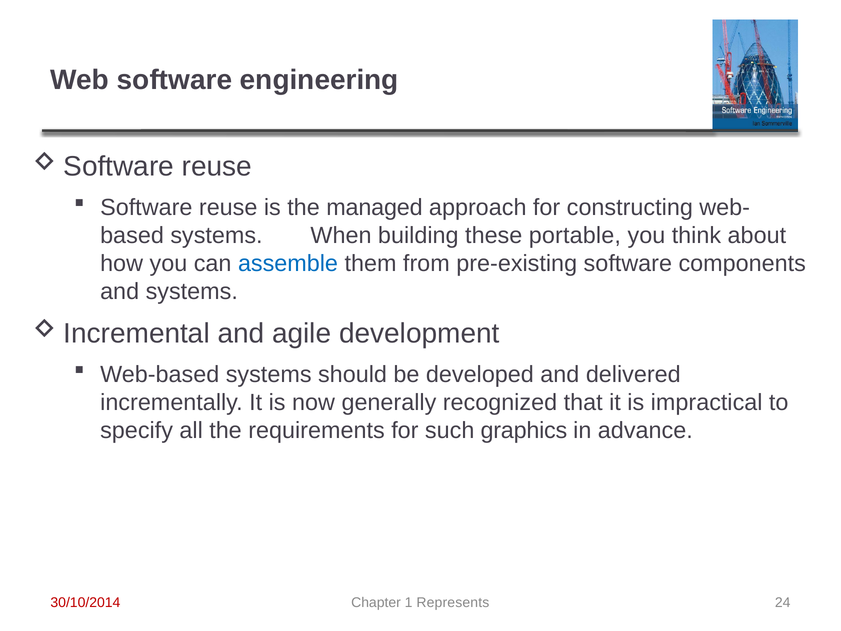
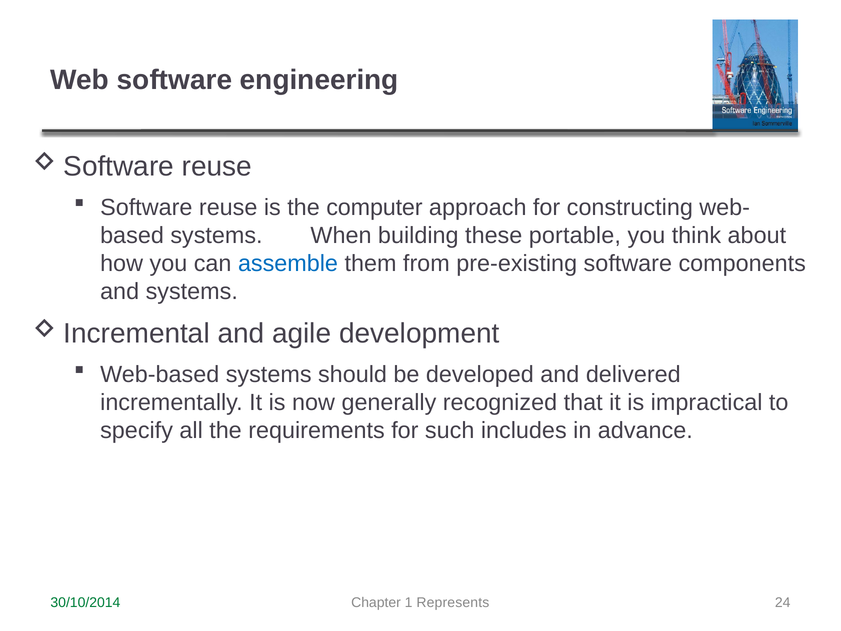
managed: managed -> computer
graphics: graphics -> includes
30/10/2014 colour: red -> green
